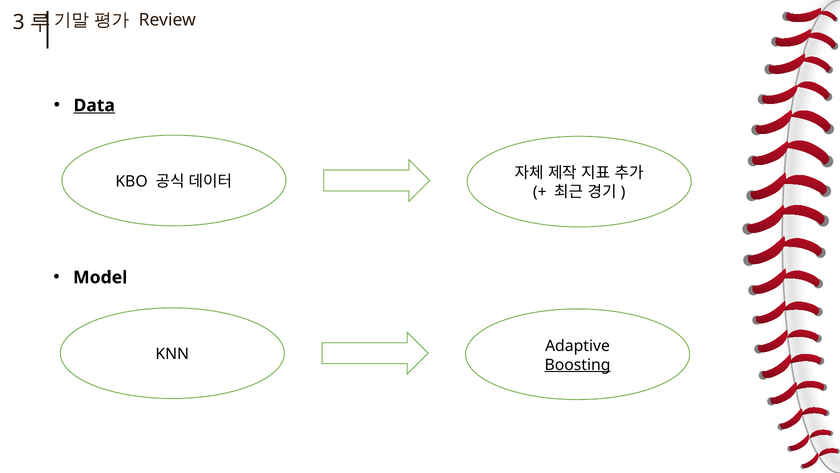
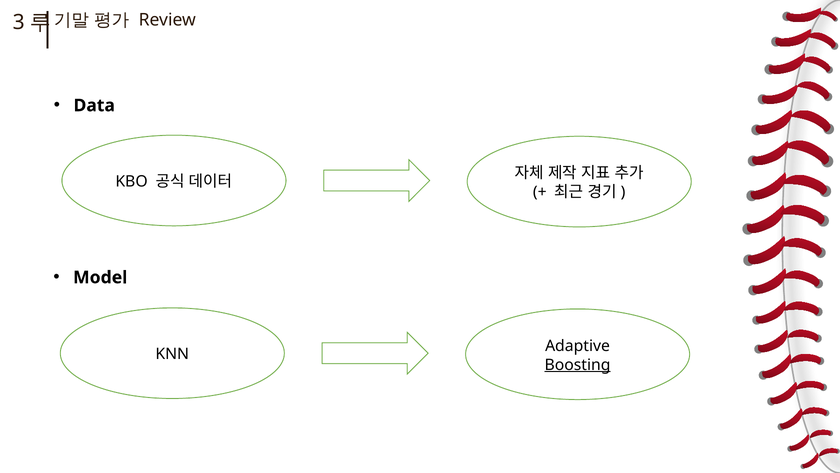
Data underline: present -> none
